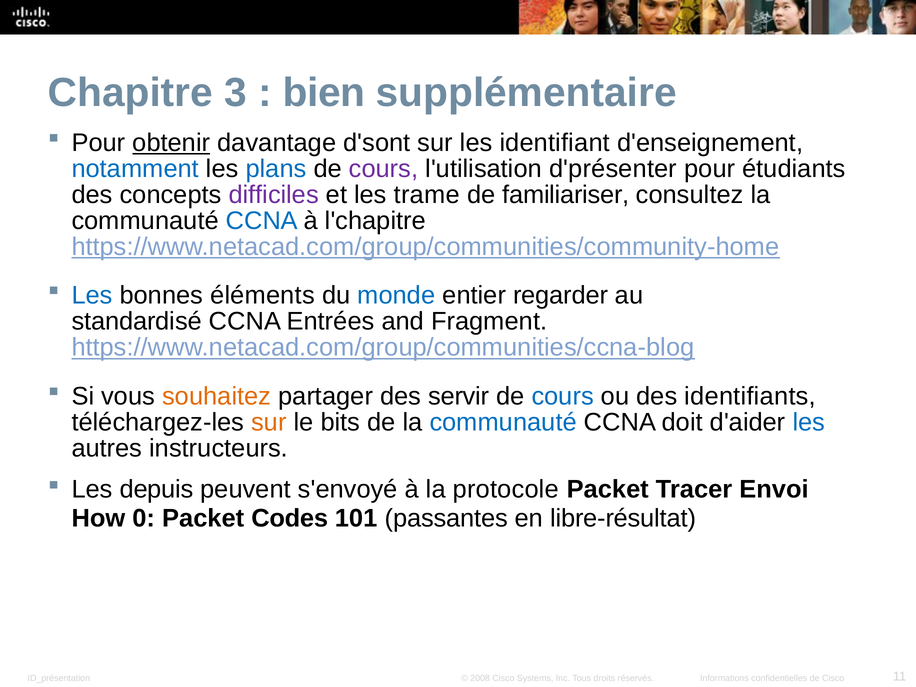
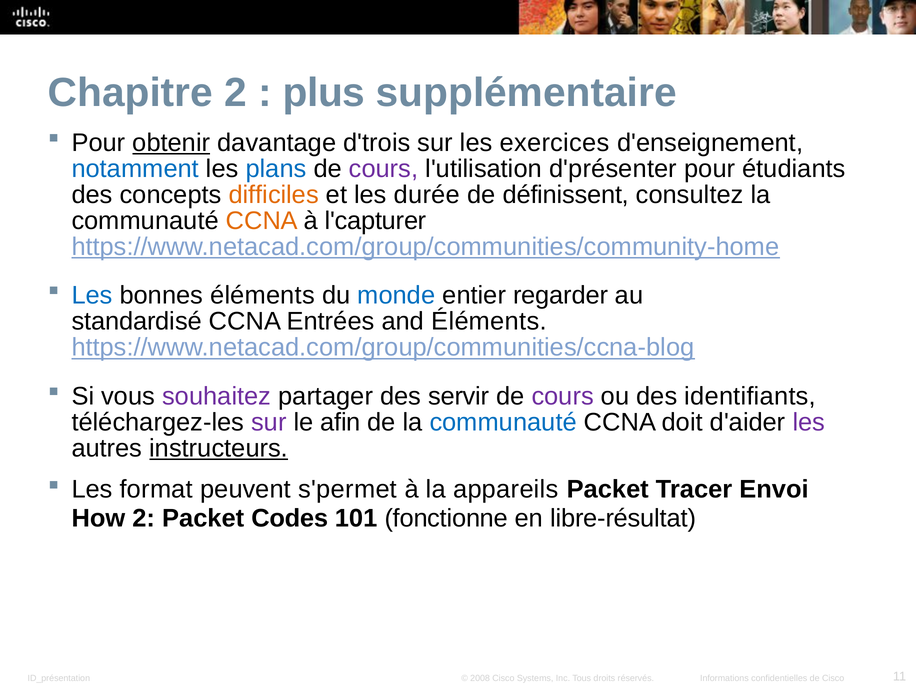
Chapitre 3: 3 -> 2
bien: bien -> plus
d'sont: d'sont -> d'trois
identifiant: identifiant -> exercices
difficiles colour: purple -> orange
trame: trame -> durée
familiariser: familiariser -> définissent
CCNA at (262, 221) colour: blue -> orange
l'chapitre: l'chapitre -> l'capturer
and Fragment: Fragment -> Éléments
souhaitez colour: orange -> purple
cours at (563, 396) colour: blue -> purple
sur at (269, 422) colour: orange -> purple
bits: bits -> afin
les at (809, 422) colour: blue -> purple
instructeurs underline: none -> present
depuis: depuis -> format
s'envoyé: s'envoyé -> s'permet
protocole: protocole -> appareils
How 0: 0 -> 2
passantes: passantes -> fonctionne
